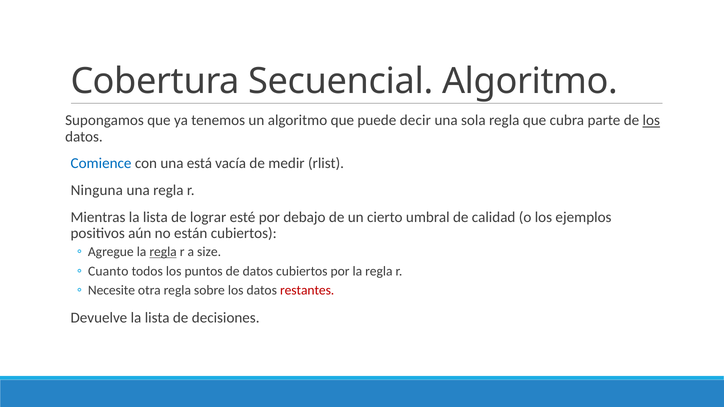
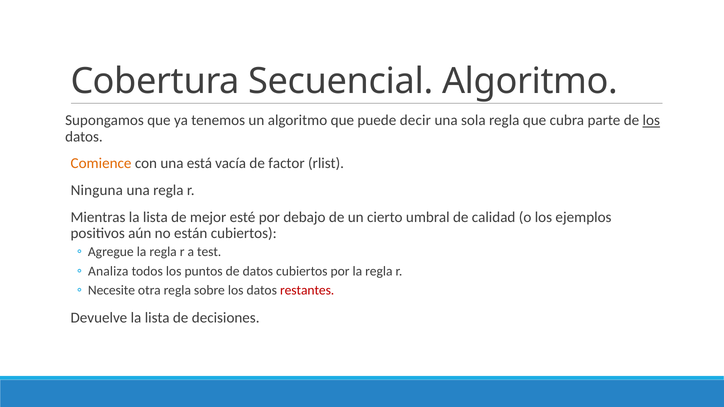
Comience colour: blue -> orange
medir: medir -> factor
lograr: lograr -> mejor
regla at (163, 252) underline: present -> none
size: size -> test
Cuanto: Cuanto -> Analiza
